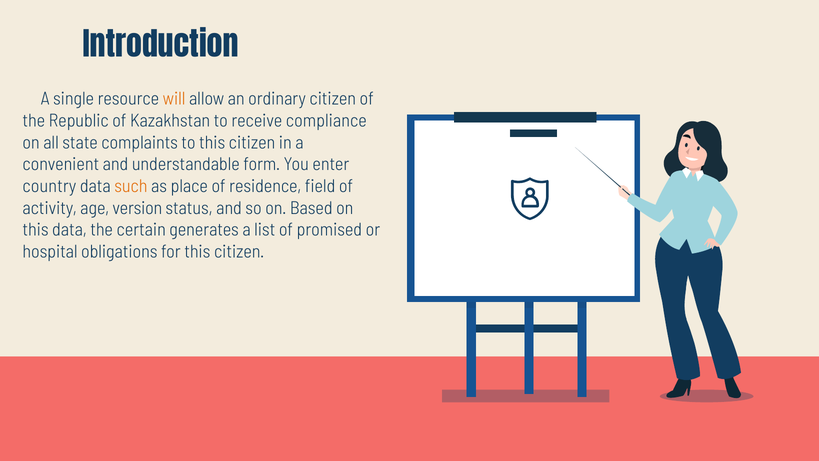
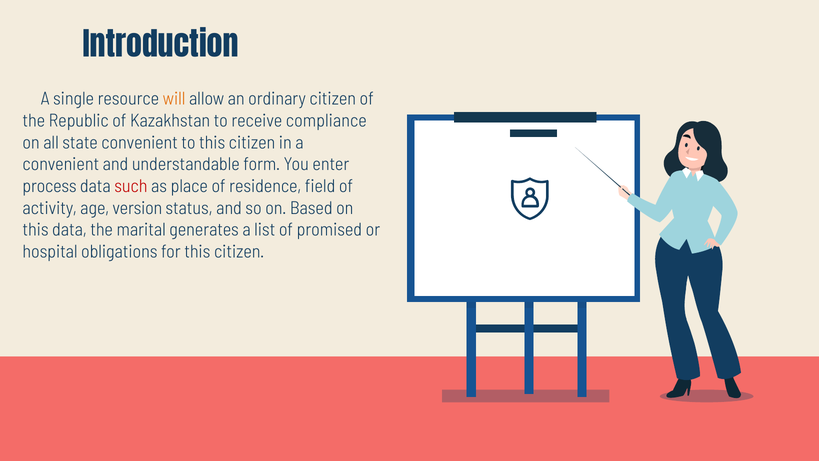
state complaints: complaints -> convenient
country: country -> process
such colour: orange -> red
certain: certain -> marital
